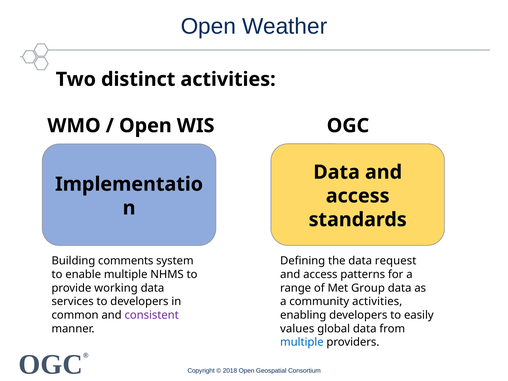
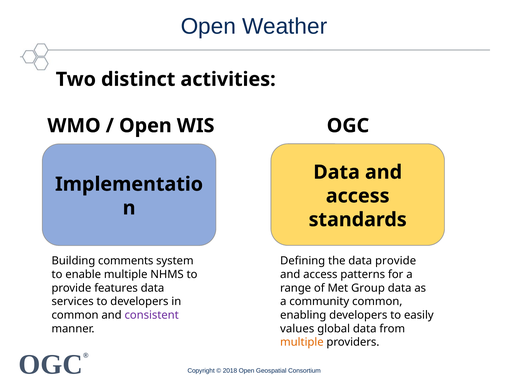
data request: request -> provide
working: working -> features
community activities: activities -> common
multiple at (302, 342) colour: blue -> orange
